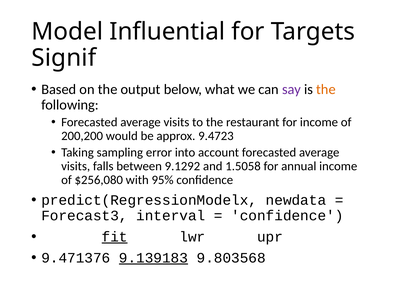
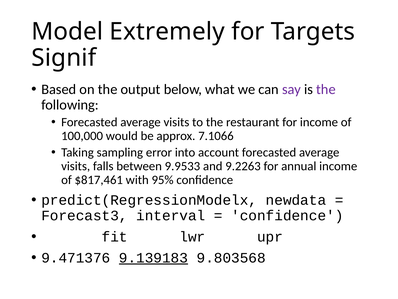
Influential: Influential -> Extremely
the at (326, 89) colour: orange -> purple
200,200: 200,200 -> 100,000
9.4723: 9.4723 -> 7.1066
9.1292: 9.1292 -> 9.9533
1.5058: 1.5058 -> 9.2263
$256,080: $256,080 -> $817,461
fit underline: present -> none
